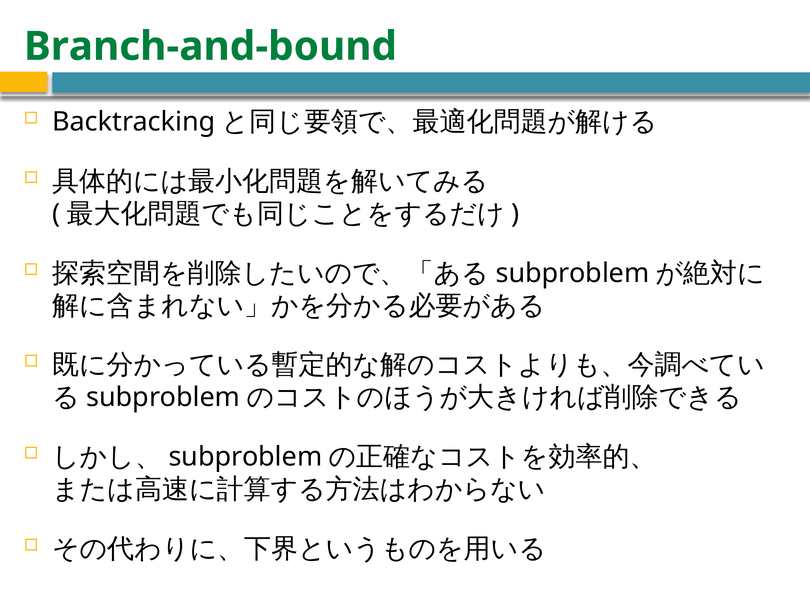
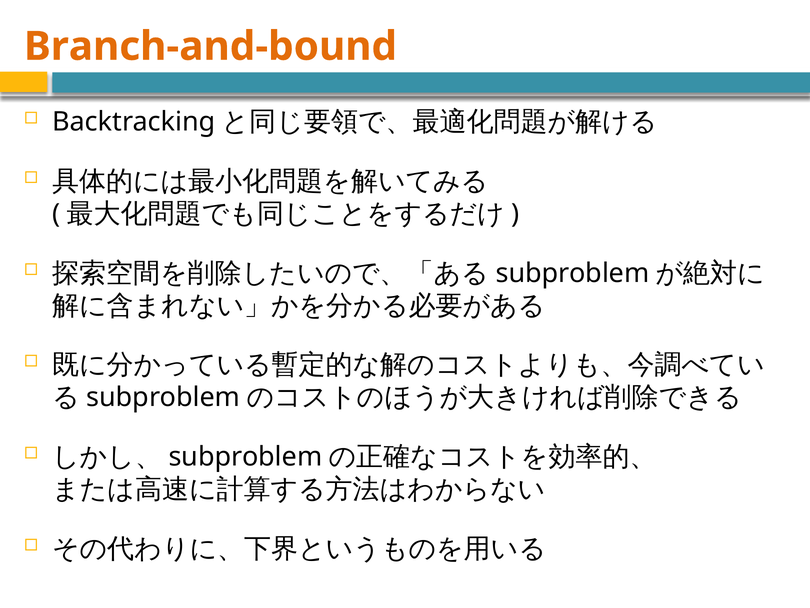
Branch-and-bound colour: green -> orange
